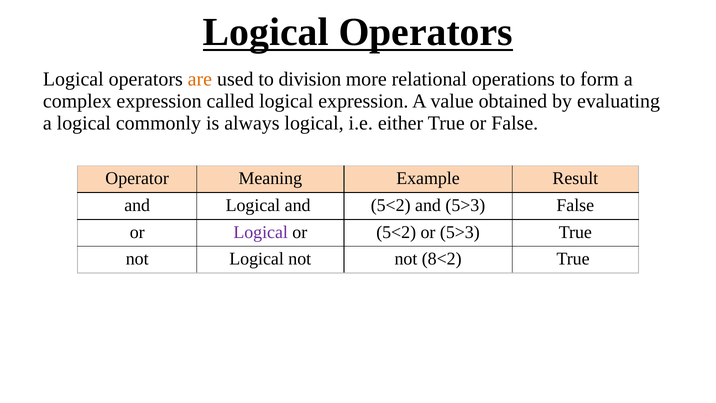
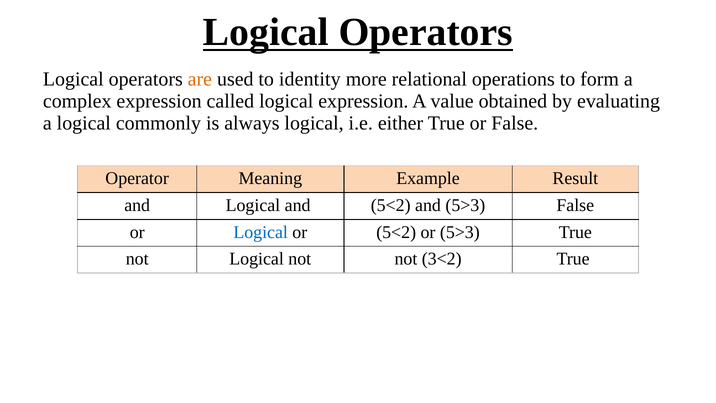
division: division -> identity
Logical at (261, 232) colour: purple -> blue
8<2: 8<2 -> 3<2
